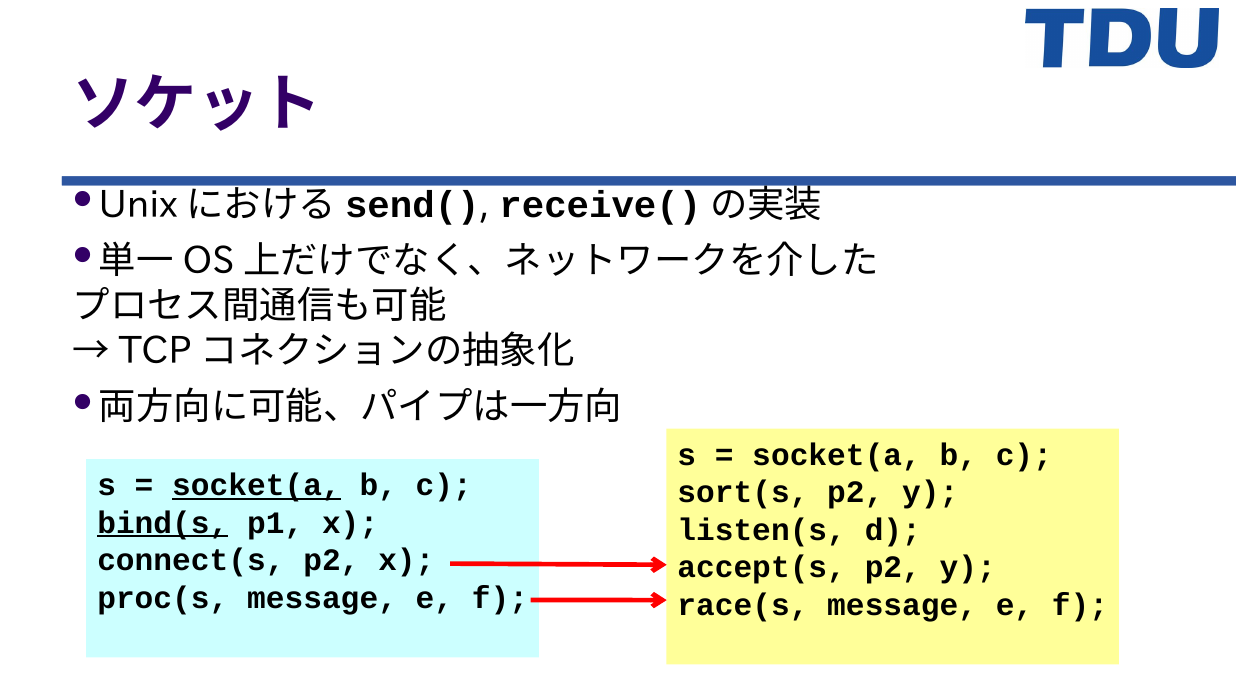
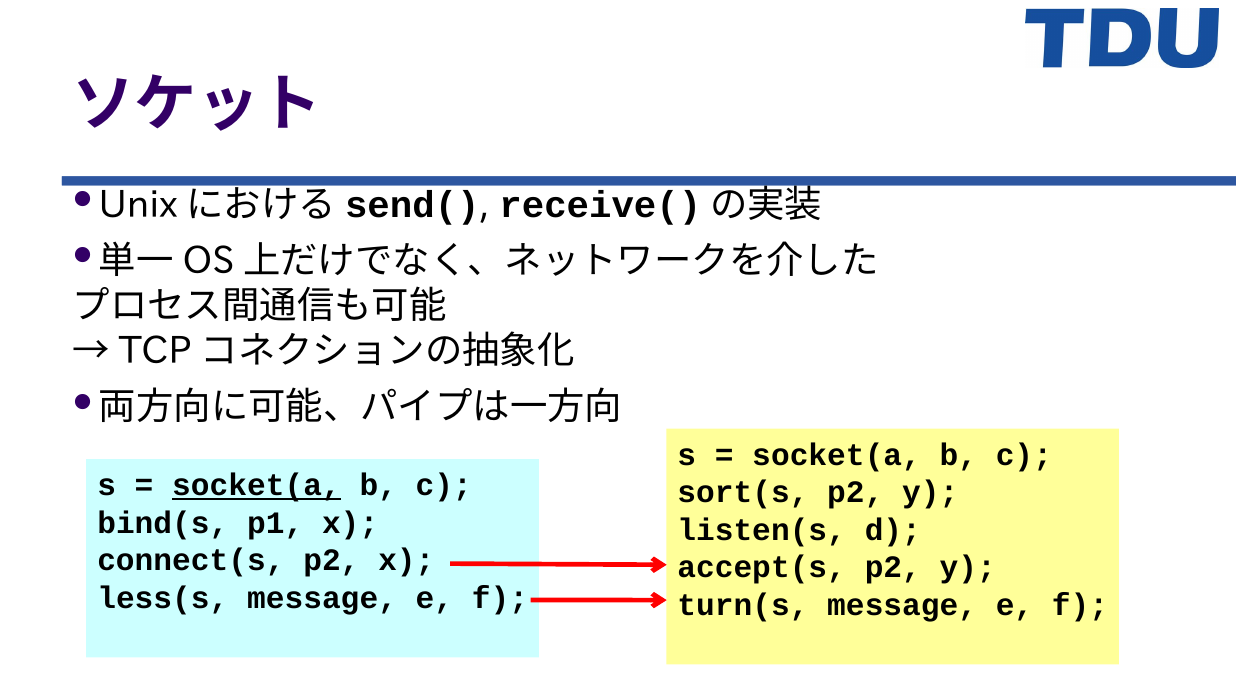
bind(s underline: present -> none
proc(s: proc(s -> less(s
race(s: race(s -> turn(s
